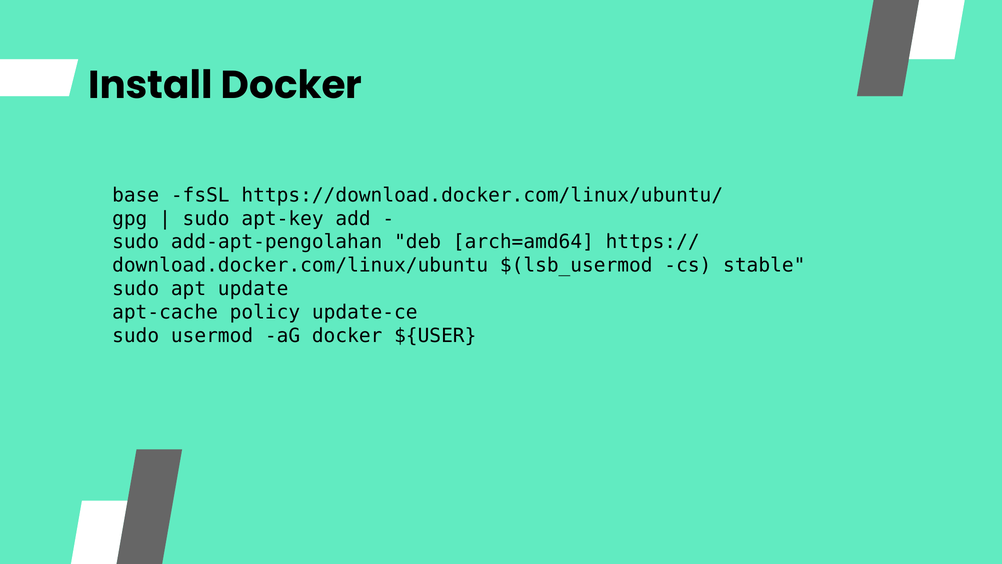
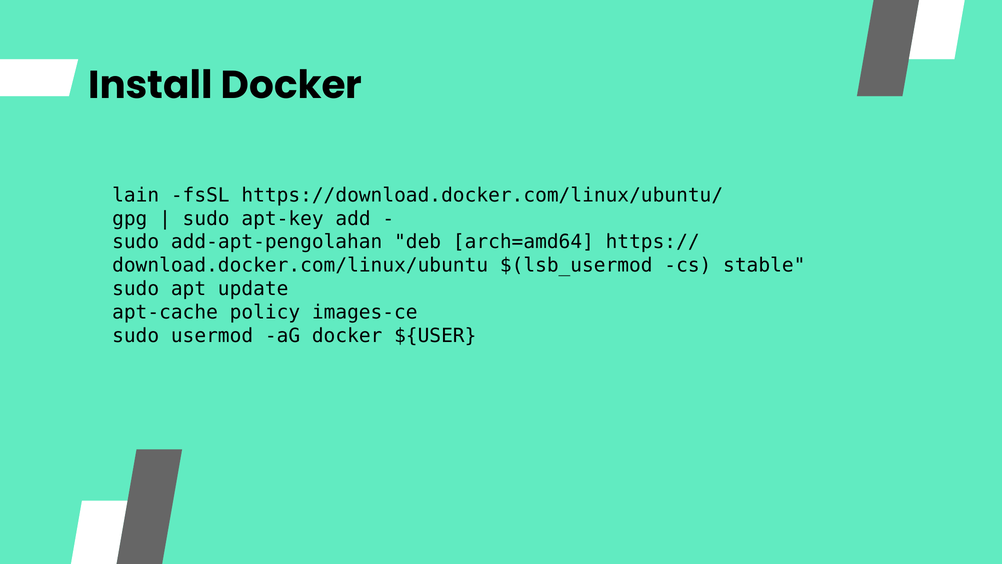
base: base -> lain
update-ce: update-ce -> images-ce
